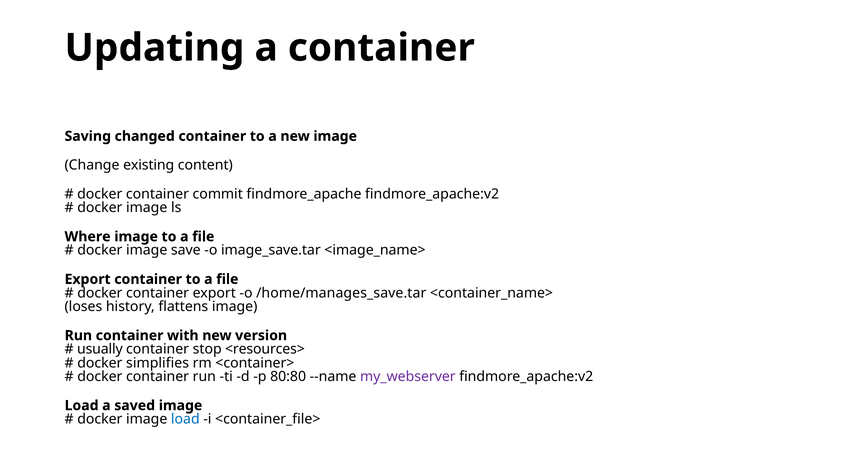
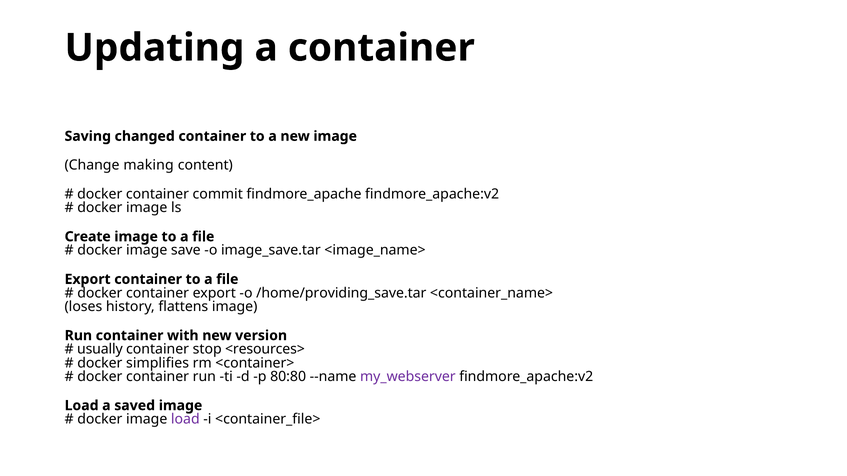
existing: existing -> making
Where: Where -> Create
/home/manages_save.tar: /home/manages_save.tar -> /home/providing_save.tar
load at (185, 420) colour: blue -> purple
